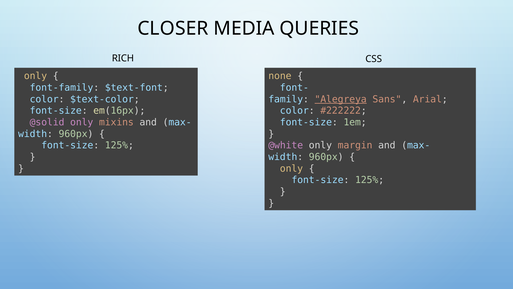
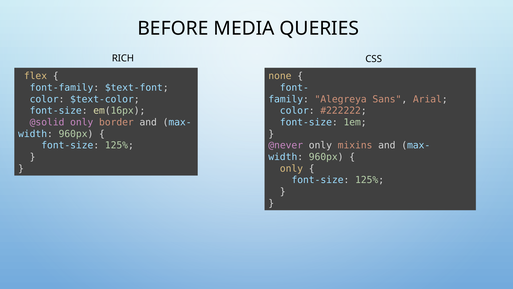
CLOSER: CLOSER -> BEFORE
only at (35, 76): only -> flex
Alegreya underline: present -> none
mixins: mixins -> border
@white: @white -> @never
margin: margin -> mixins
